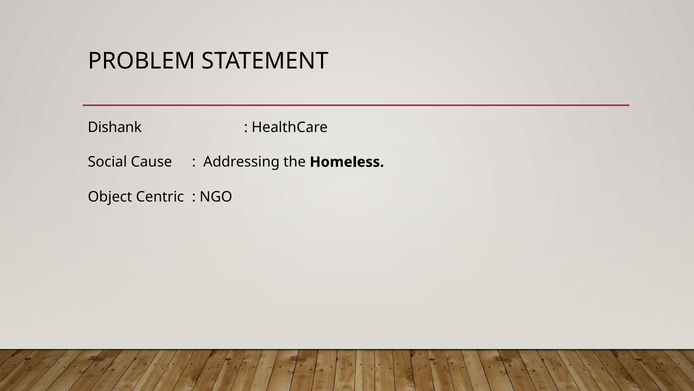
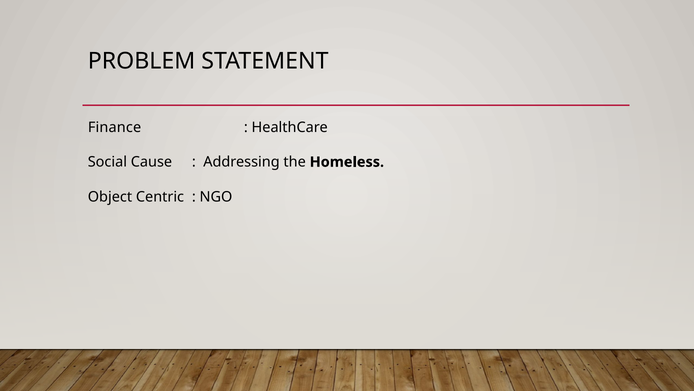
Dishank: Dishank -> Finance
